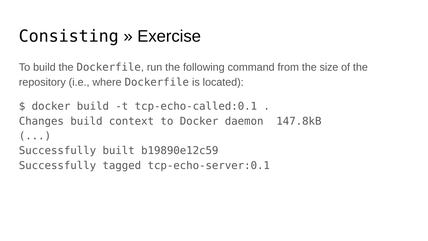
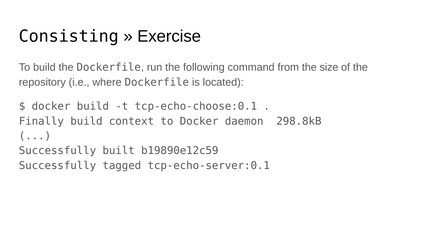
tcp-echo-called:0.1: tcp-echo-called:0.1 -> tcp-echo-choose:0.1
Changes: Changes -> Finally
147.8kB: 147.8kB -> 298.8kB
